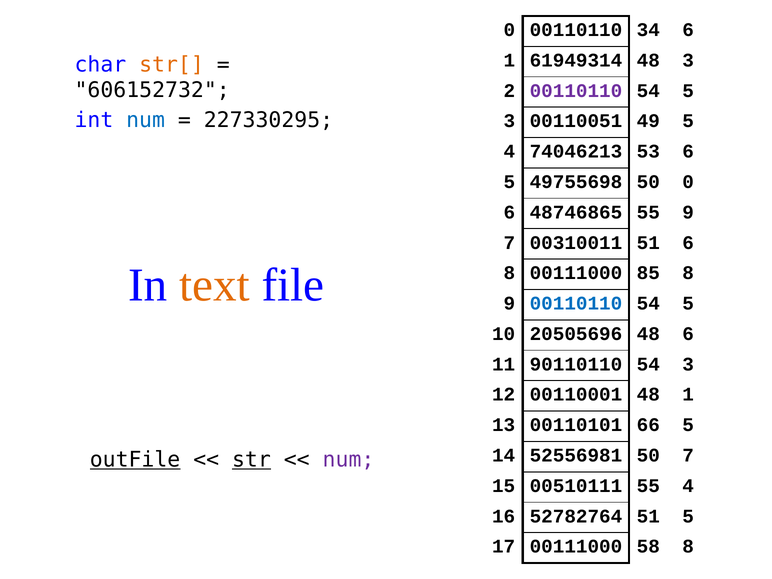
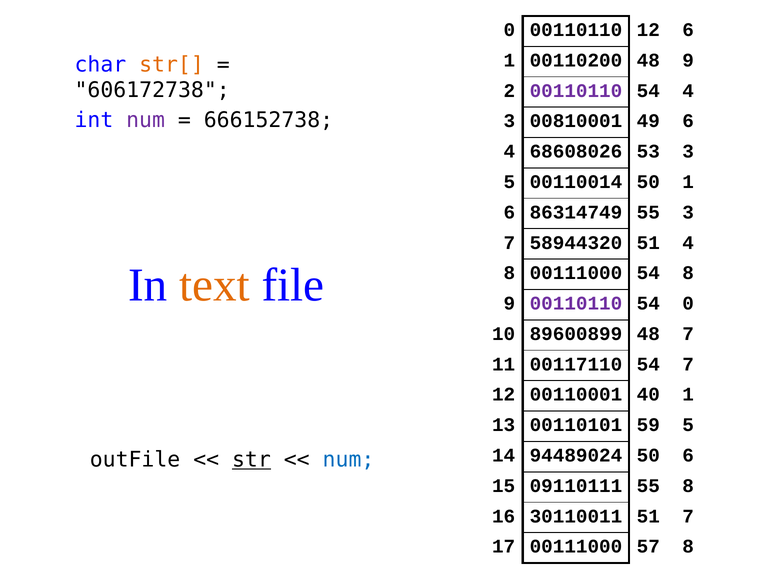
00110110 34: 34 -> 12
61949314: 61949314 -> 00110200
48 3: 3 -> 9
606152732: 606152732 -> 606172738
5 at (688, 91): 5 -> 4
num at (146, 120) colour: blue -> purple
227330295: 227330295 -> 666152738
00110051: 00110051 -> 00810001
49 5: 5 -> 6
74046213: 74046213 -> 68608026
53 6: 6 -> 3
49755698: 49755698 -> 00110014
50 0: 0 -> 1
48746865: 48746865 -> 86314749
55 9: 9 -> 3
00310011: 00310011 -> 58944320
51 6: 6 -> 4
00111000 85: 85 -> 54
00110110 at (576, 303) colour: blue -> purple
5 at (688, 303): 5 -> 0
20505696: 20505696 -> 89600899
48 6: 6 -> 7
90110110: 90110110 -> 00117110
54 3: 3 -> 7
00110001 48: 48 -> 40
66: 66 -> 59
52556981: 52556981 -> 94489024
50 7: 7 -> 6
outFile underline: present -> none
num at (349, 460) colour: purple -> blue
00510111: 00510111 -> 09110111
55 4: 4 -> 8
52782764: 52782764 -> 30110011
51 5: 5 -> 7
58: 58 -> 57
